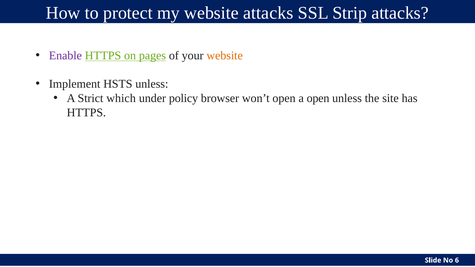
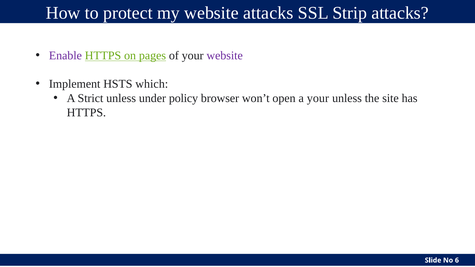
website at (225, 56) colour: orange -> purple
HSTS unless: unless -> which
Strict which: which -> unless
a open: open -> your
